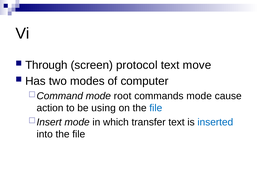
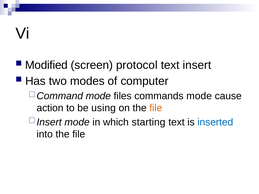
Through: Through -> Modified
move: move -> insert
root: root -> files
file at (156, 108) colour: blue -> orange
transfer: transfer -> starting
